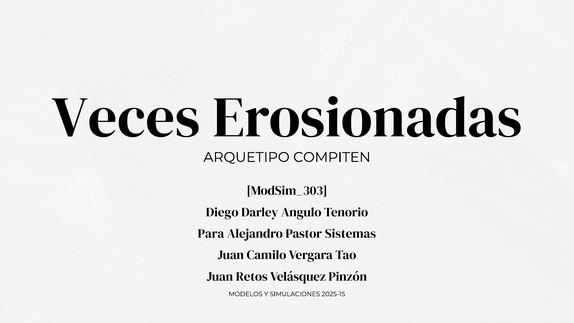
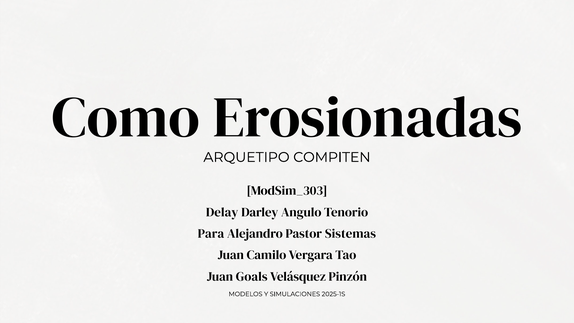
Veces: Veces -> Como
Diego: Diego -> Delay
Retos: Retos -> Goals
